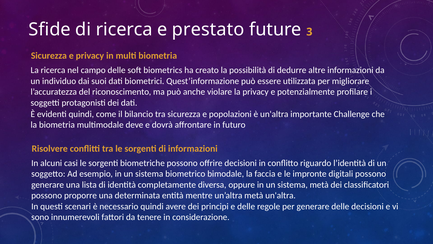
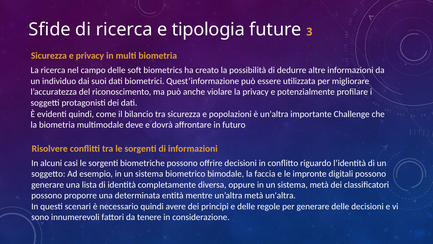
prestato: prestato -> tipologia
